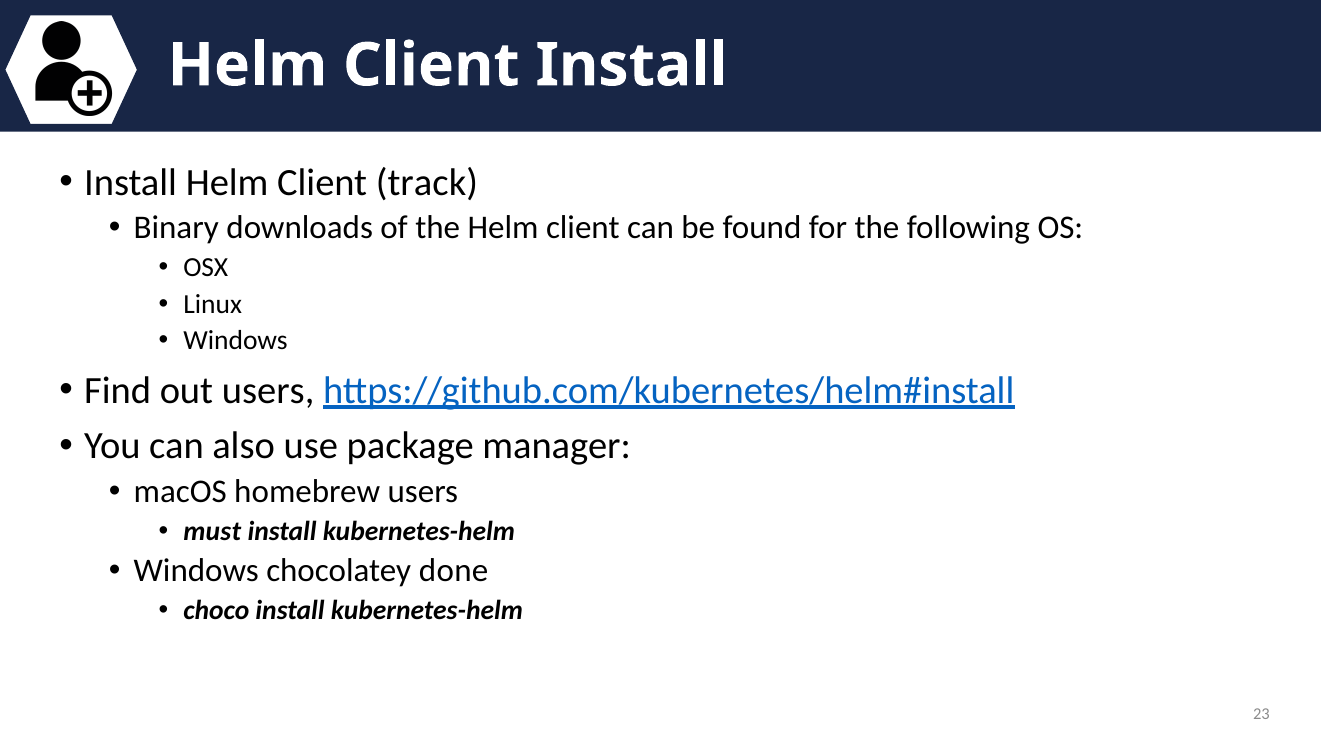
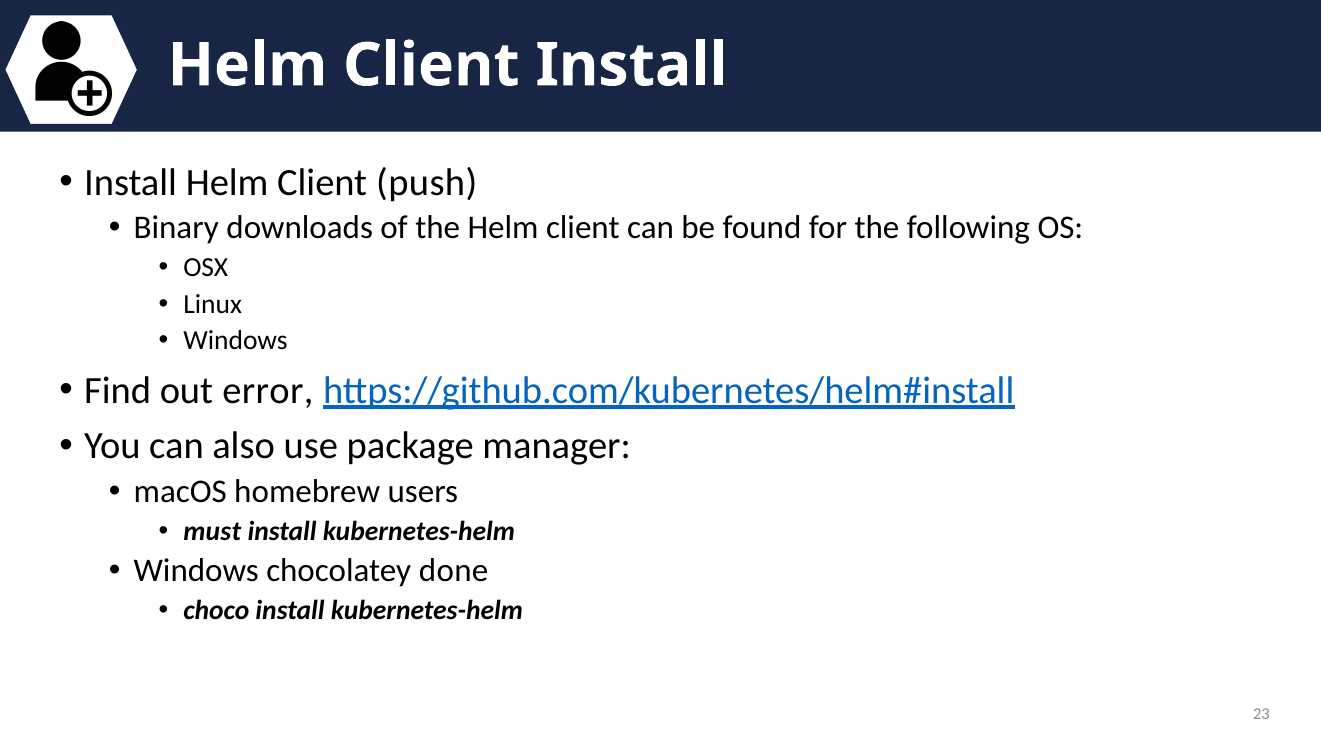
track: track -> push
out users: users -> error
